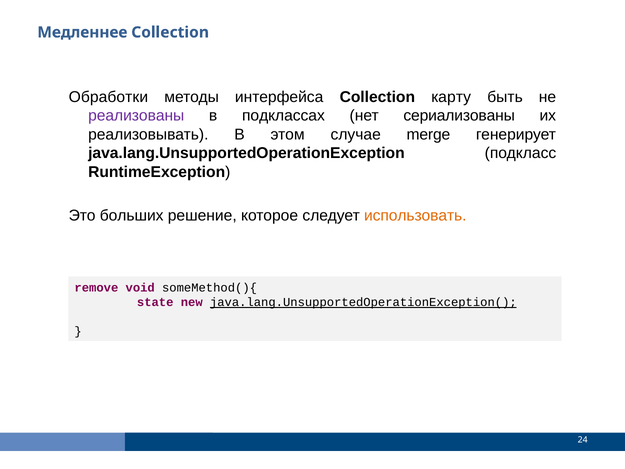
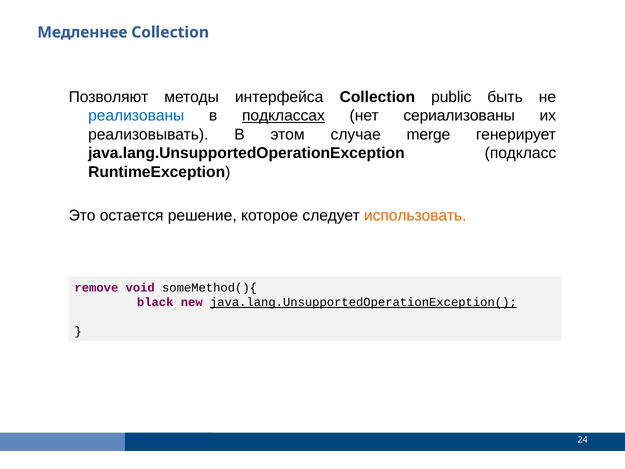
Обработки: Обработки -> Позволяют
карту: карту -> public
реализованы colour: purple -> blue
подклассах underline: none -> present
больших: больших -> остается
state: state -> black
